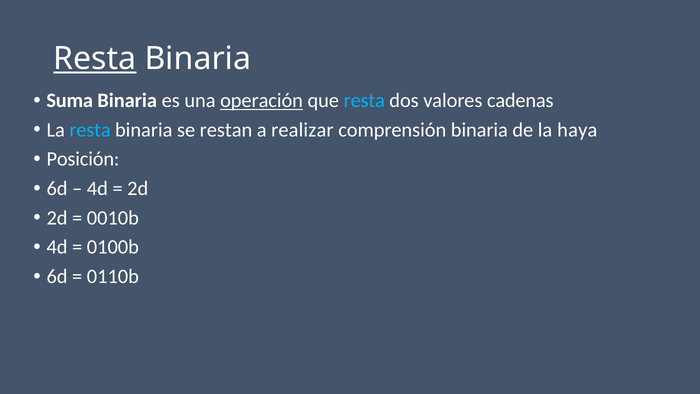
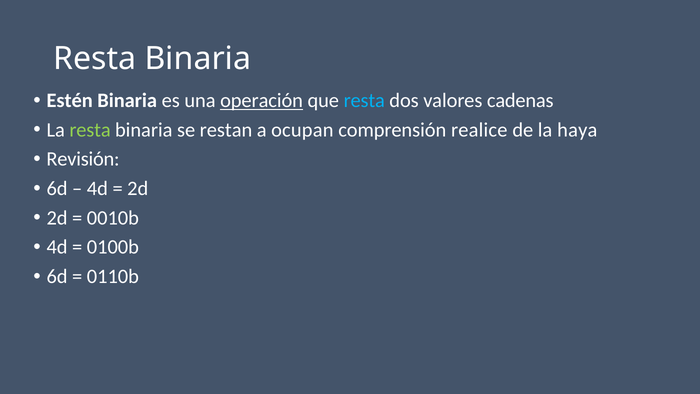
Resta at (95, 59) underline: present -> none
Suma: Suma -> Estén
resta at (90, 130) colour: light blue -> light green
realizar: realizar -> ocupan
comprensión binaria: binaria -> realice
Posición: Posición -> Revisión
